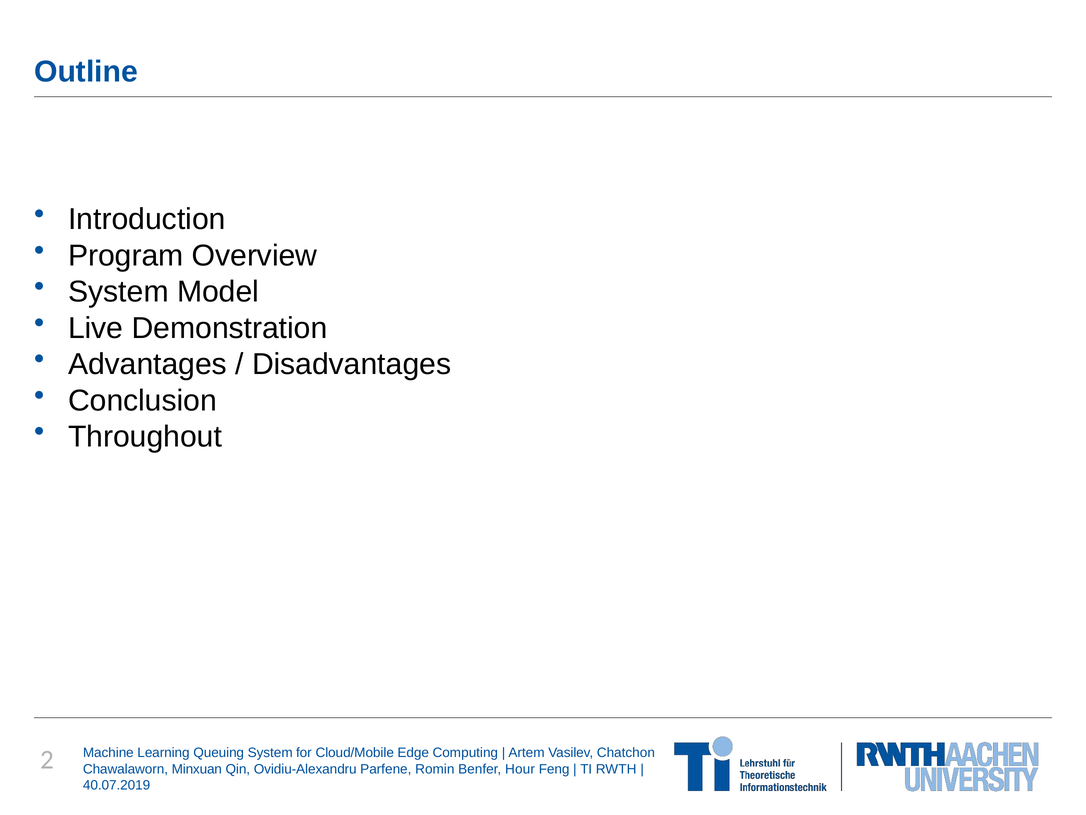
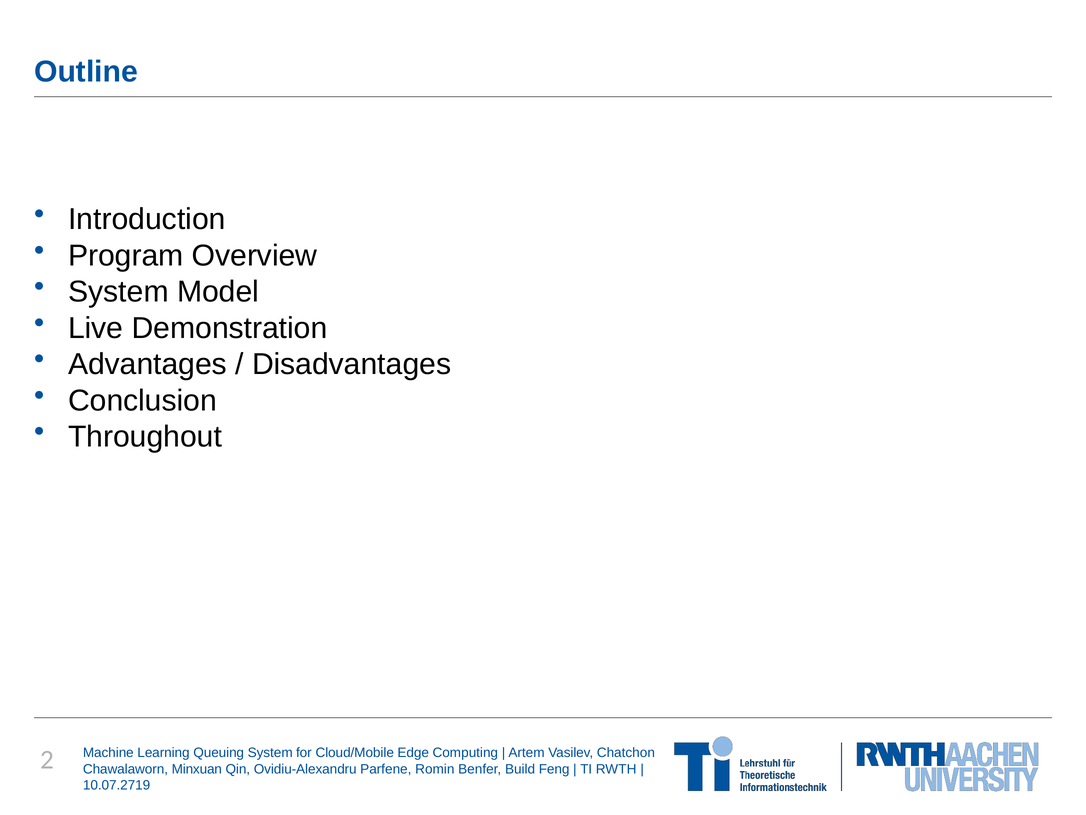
Hour: Hour -> Build
40.07.2019: 40.07.2019 -> 10.07.2719
